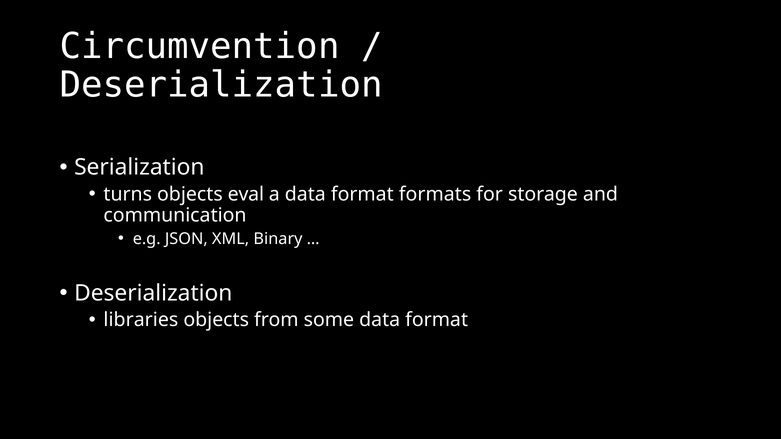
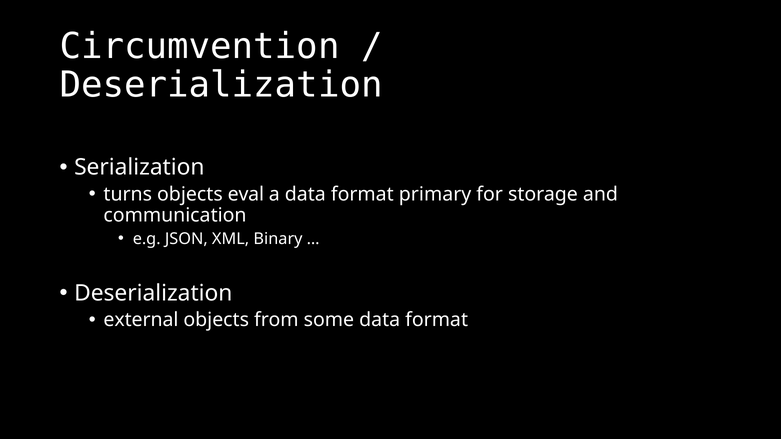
formats: formats -> primary
libraries: libraries -> external
